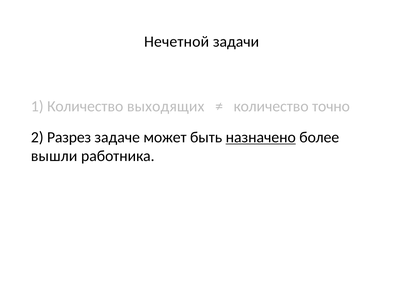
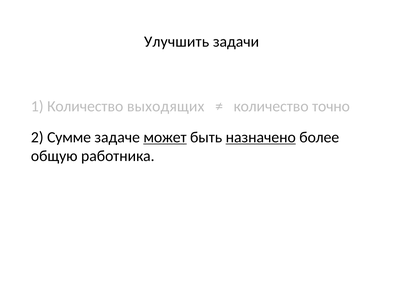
Нечетной: Нечетной -> Улучшить
Разрез: Разрез -> Сумме
может underline: none -> present
вышли: вышли -> общую
